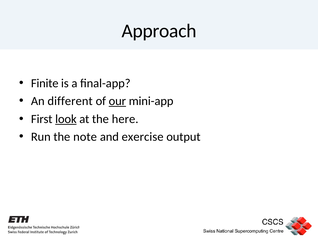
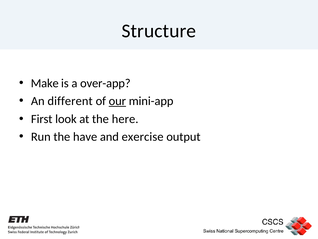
Approach: Approach -> Structure
Finite: Finite -> Make
ﬁnal-app: ﬁnal-app -> over-app
look underline: present -> none
note: note -> have
